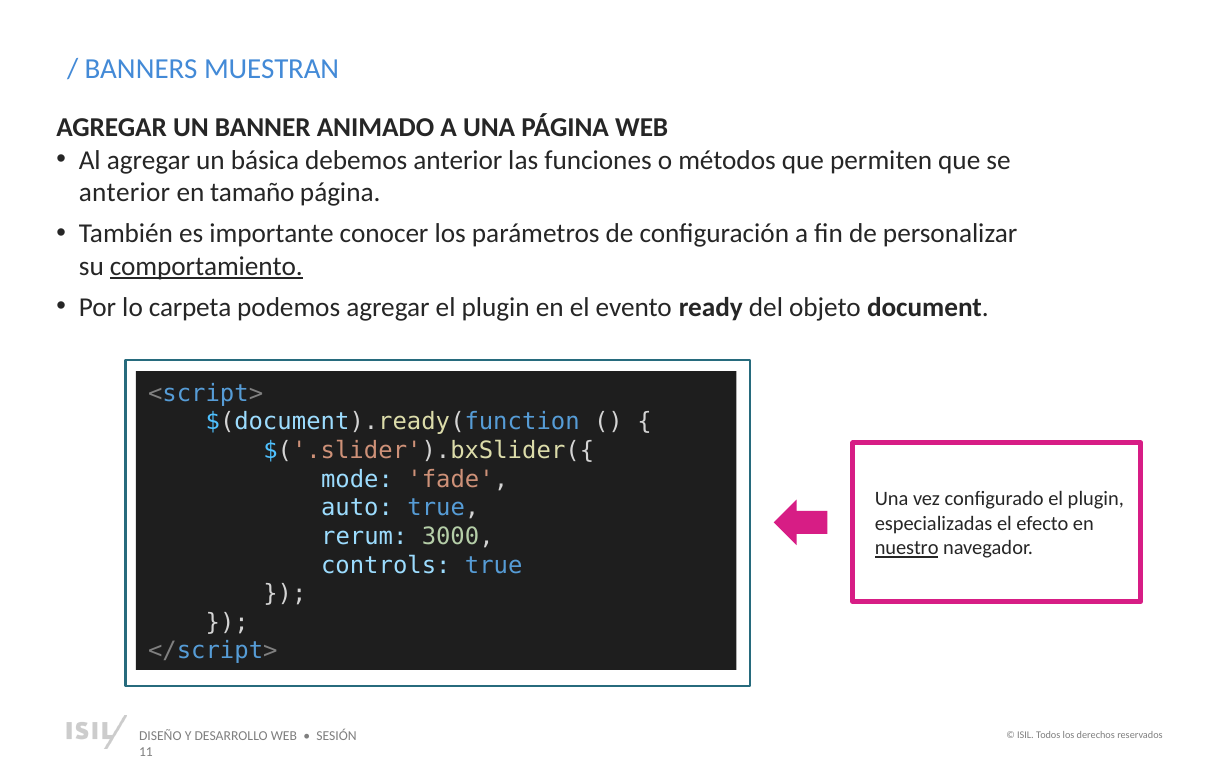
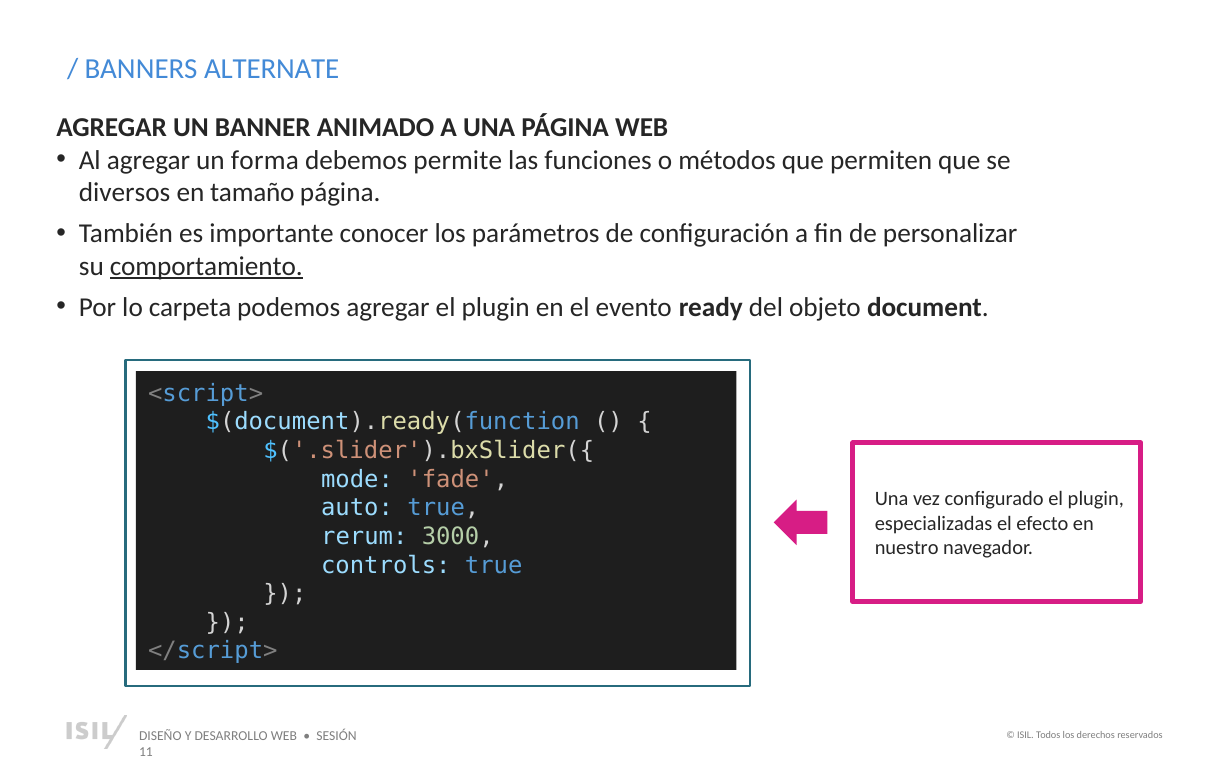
MUESTRAN: MUESTRAN -> ALTERNATE
básica: básica -> forma
debemos anterior: anterior -> permite
anterior at (125, 193): anterior -> diversos
nuestro underline: present -> none
